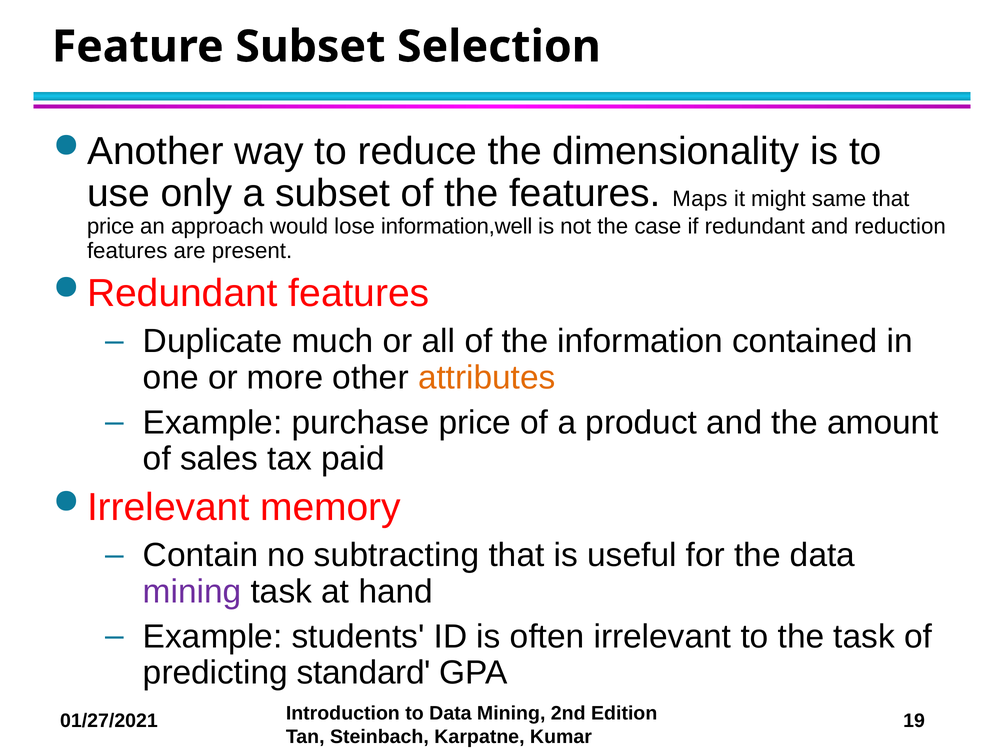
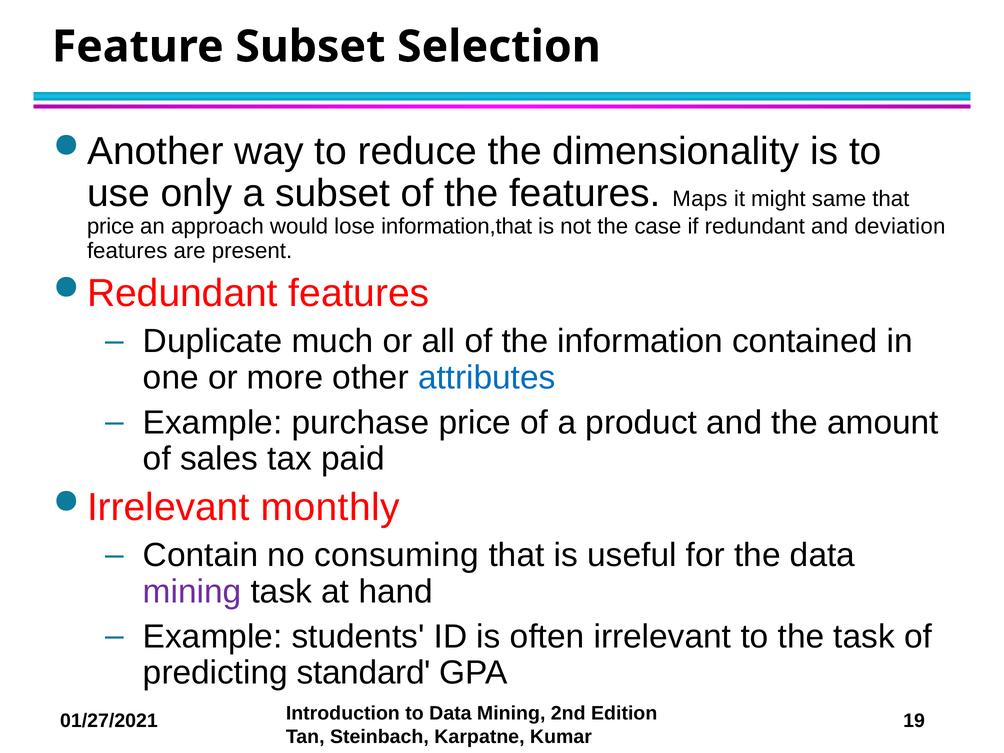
information,well: information,well -> information,that
reduction: reduction -> deviation
attributes colour: orange -> blue
memory: memory -> monthly
subtracting: subtracting -> consuming
